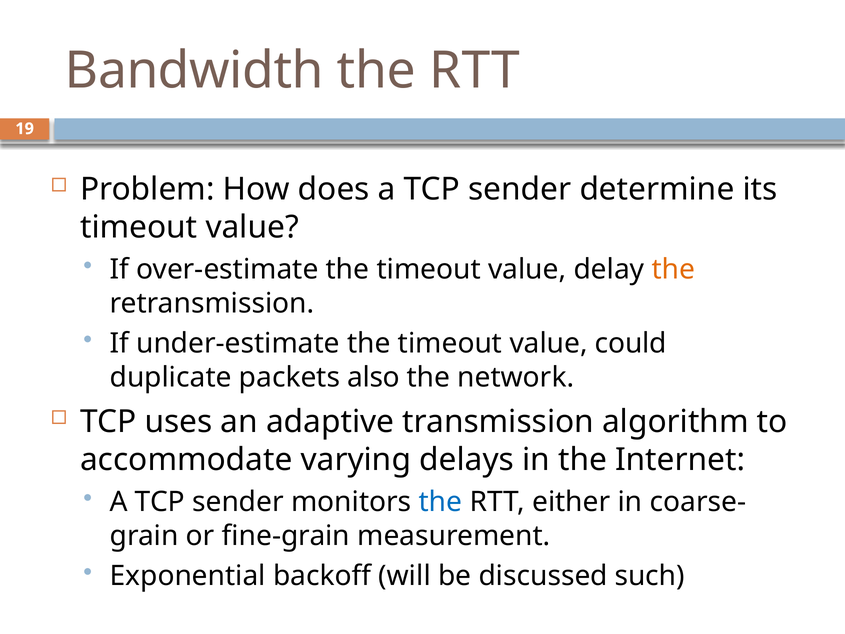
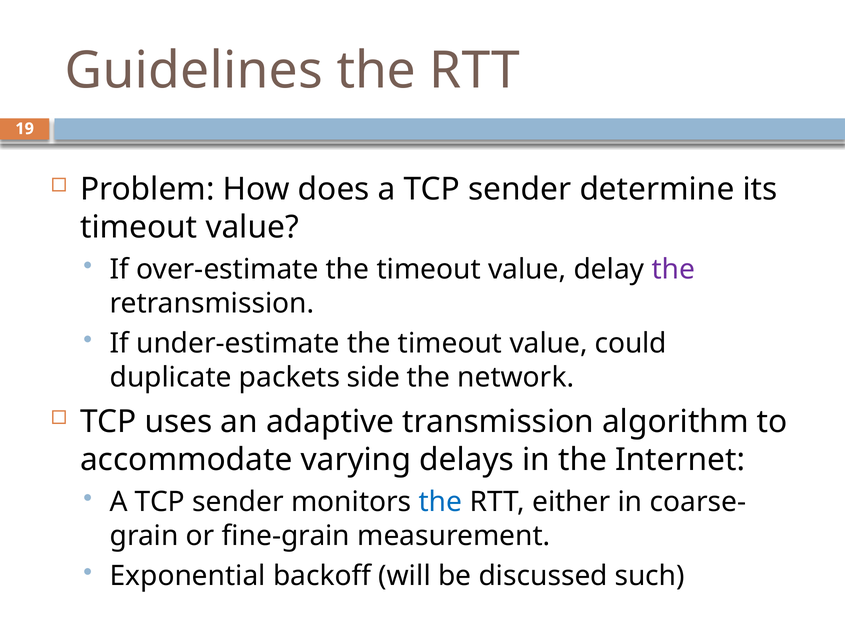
Bandwidth: Bandwidth -> Guidelines
the at (673, 269) colour: orange -> purple
also: also -> side
